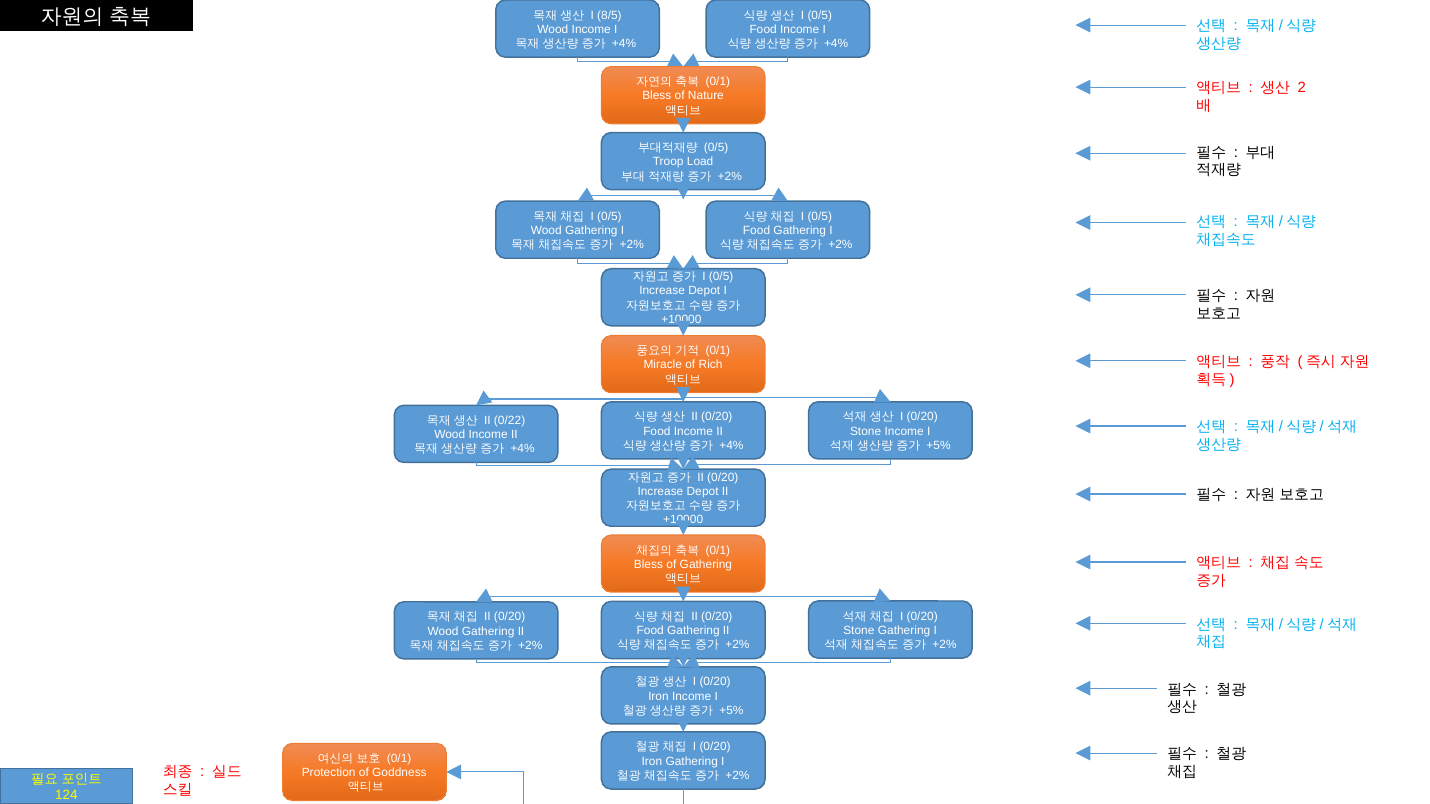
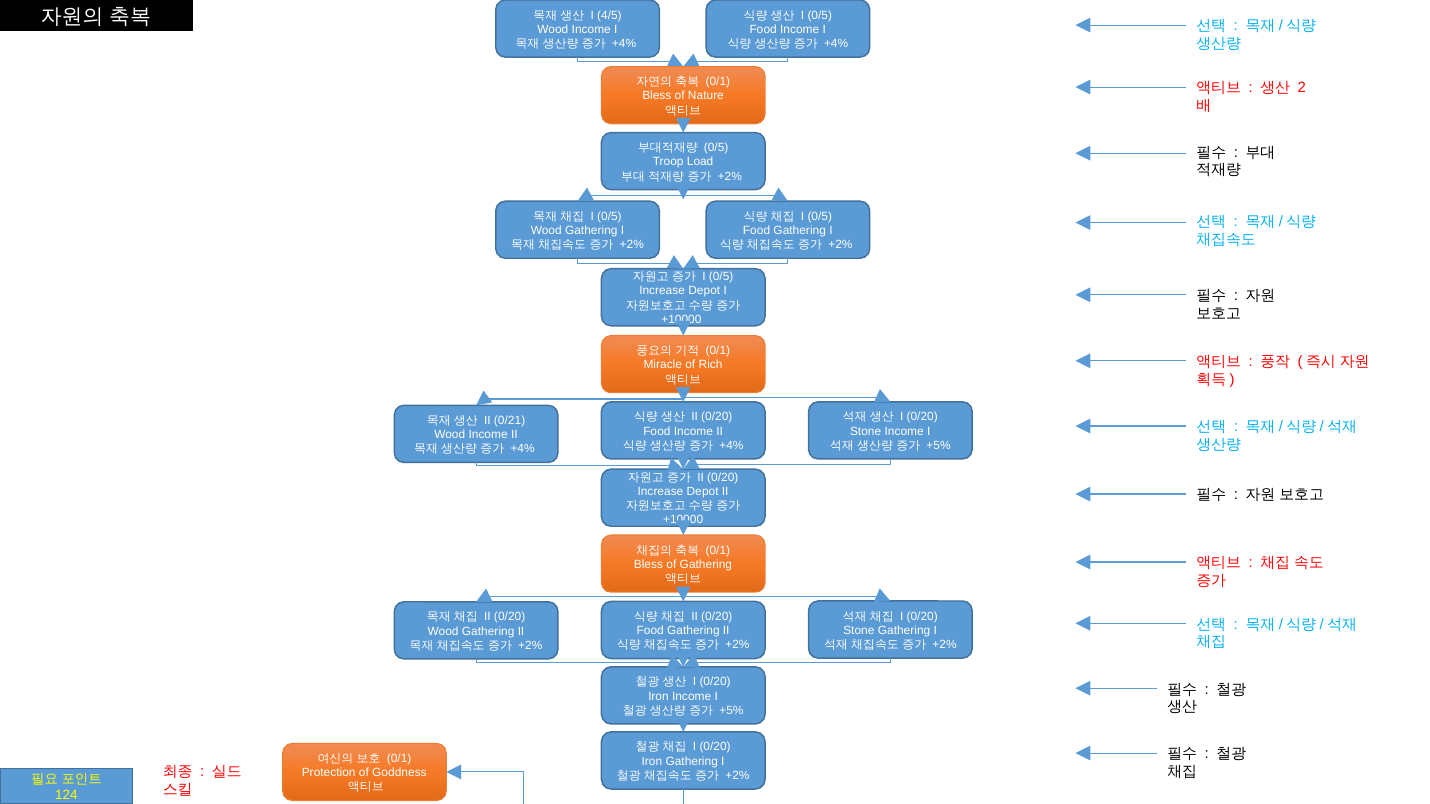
8/5: 8/5 -> 4/5
0/22: 0/22 -> 0/21
